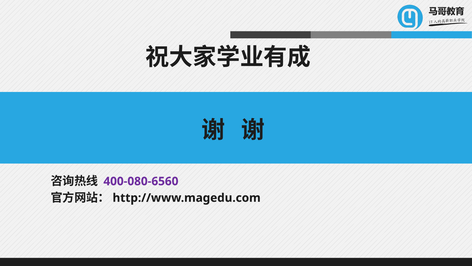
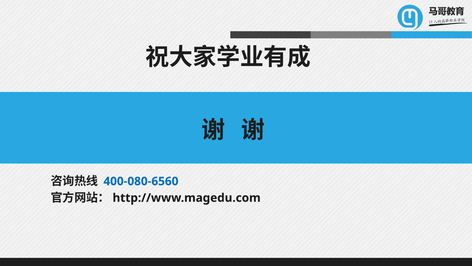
400-080-6560 colour: purple -> blue
